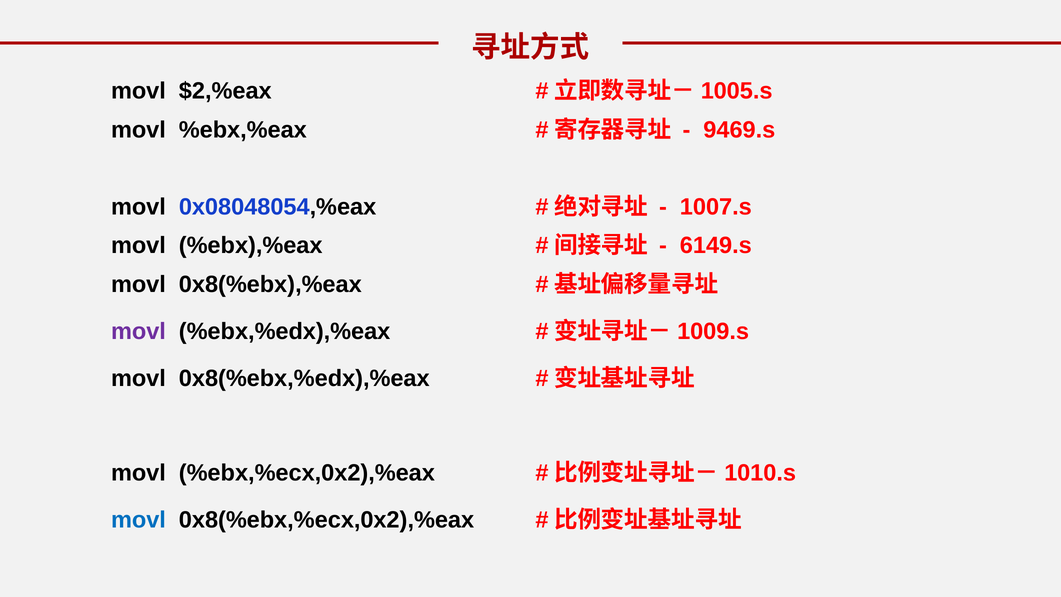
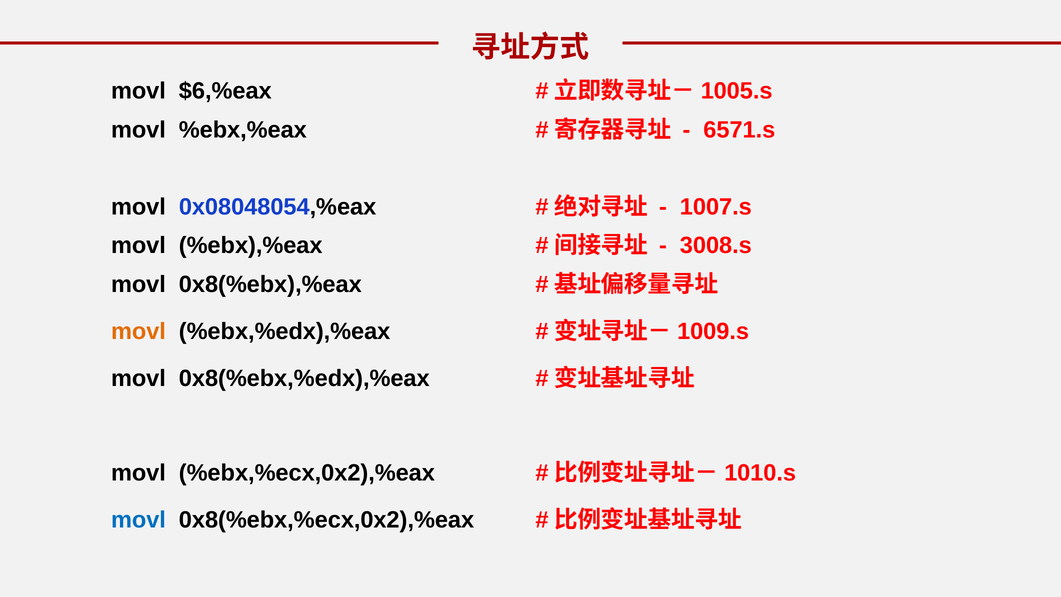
$2,%eax: $2,%eax -> $6,%eax
9469.s: 9469.s -> 6571.s
6149.s: 6149.s -> 3008.s
movl at (138, 331) colour: purple -> orange
